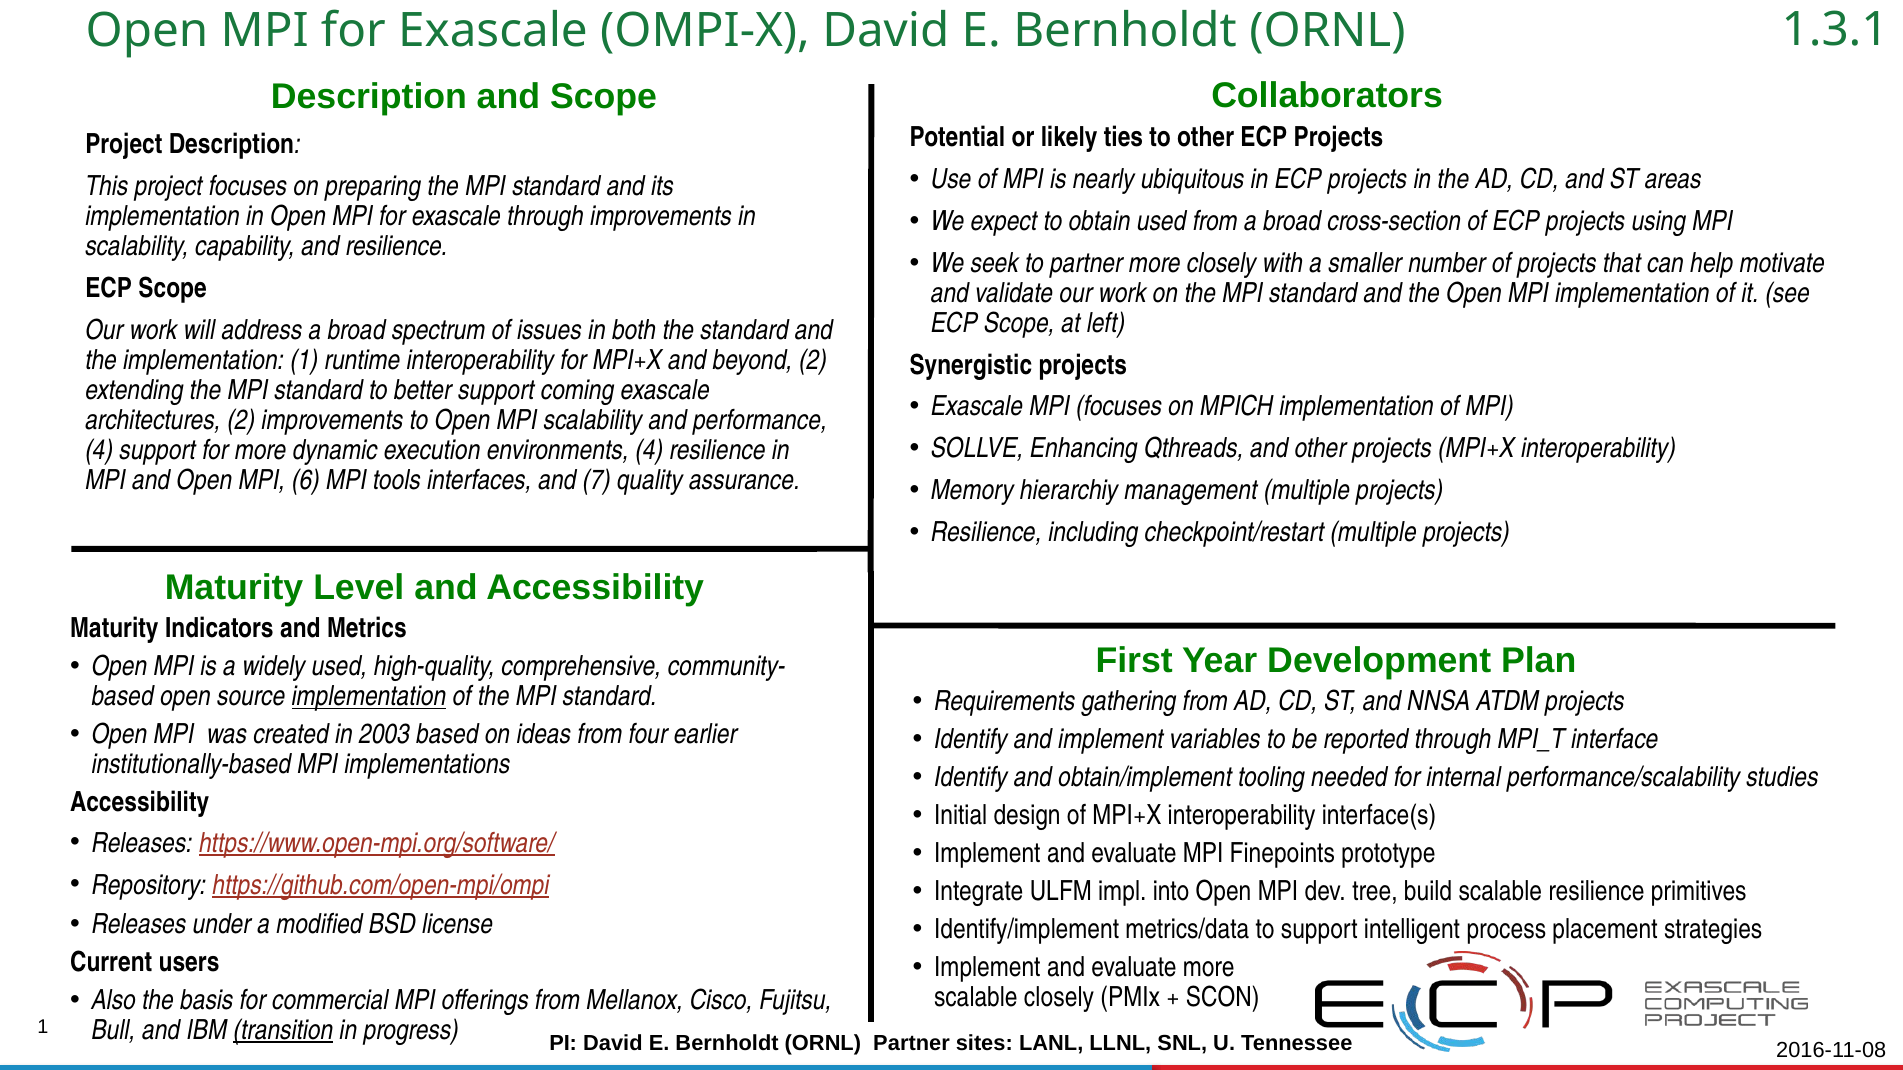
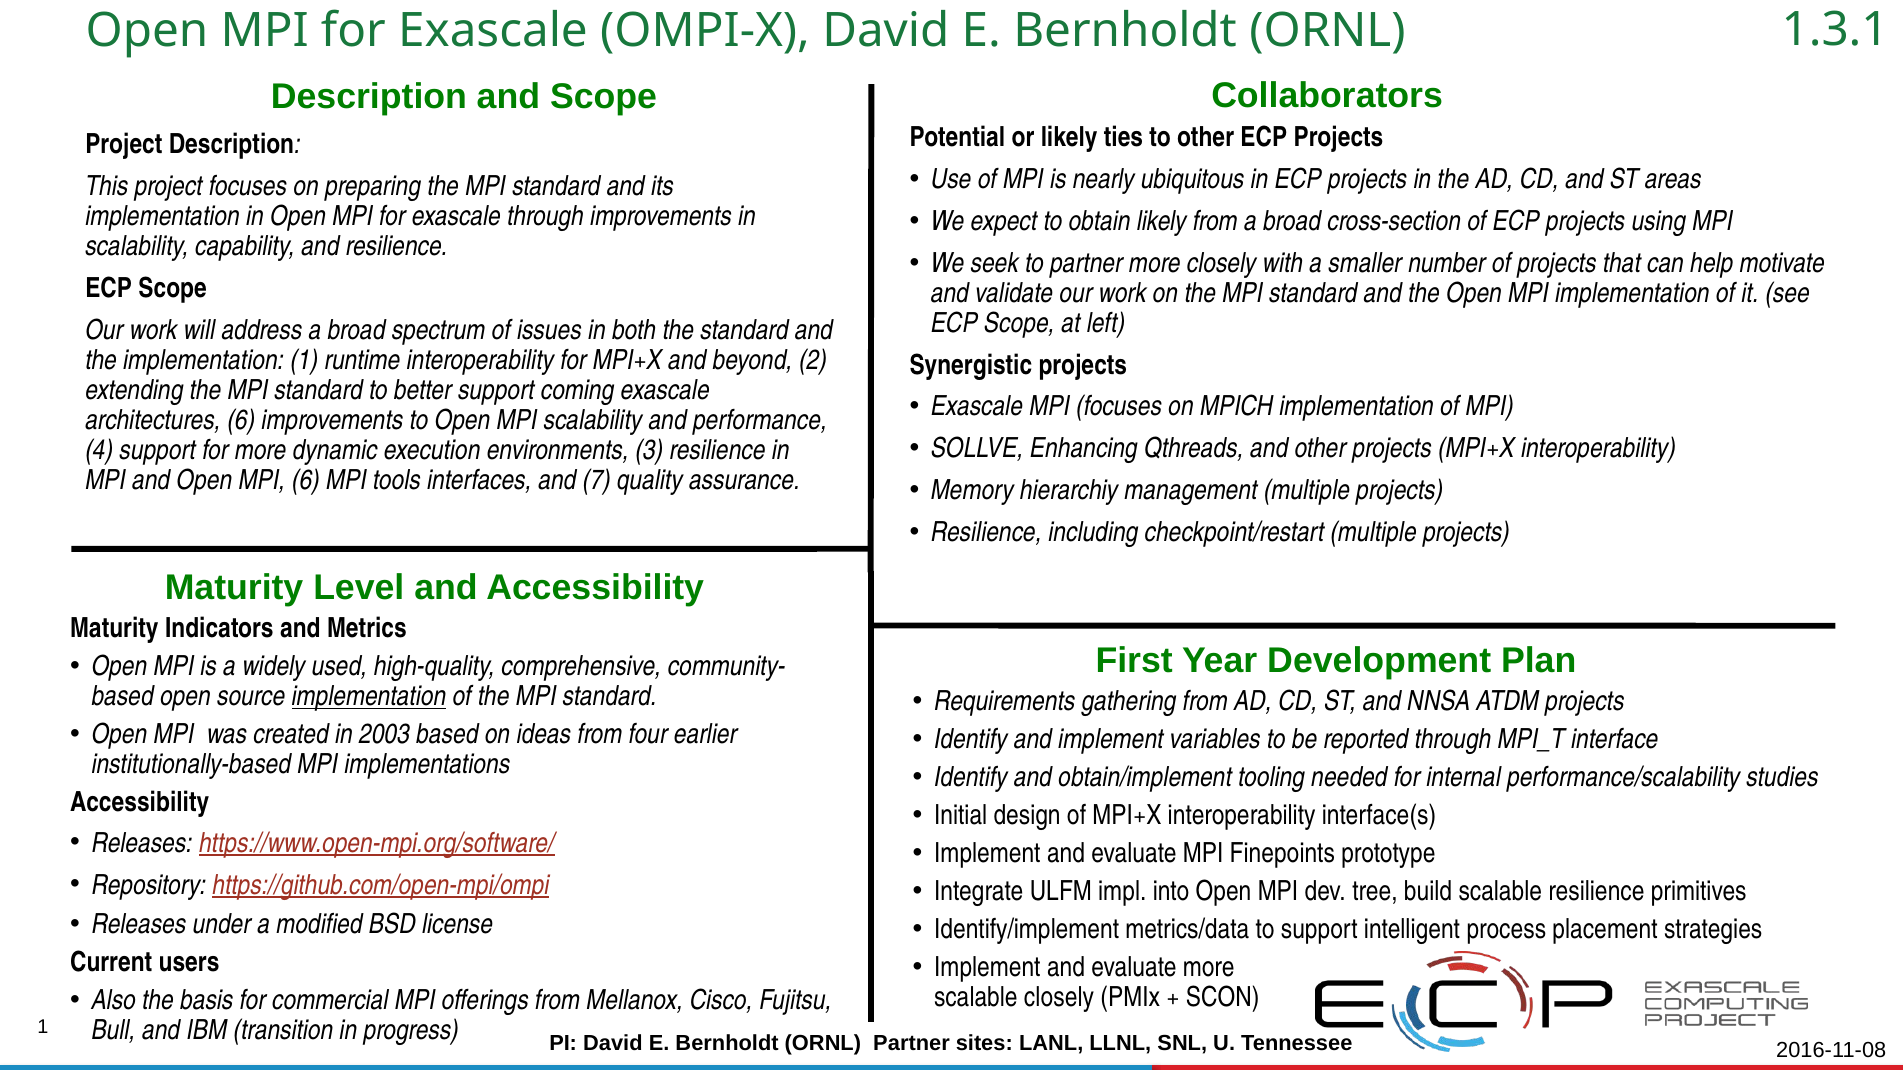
obtain used: used -> likely
architectures 2: 2 -> 6
environments 4: 4 -> 3
transition underline: present -> none
